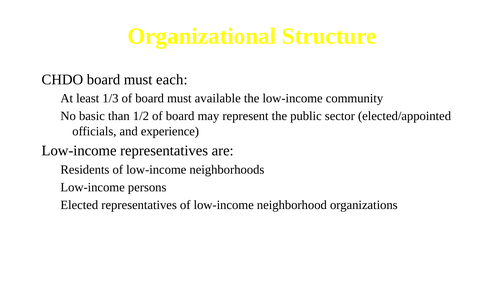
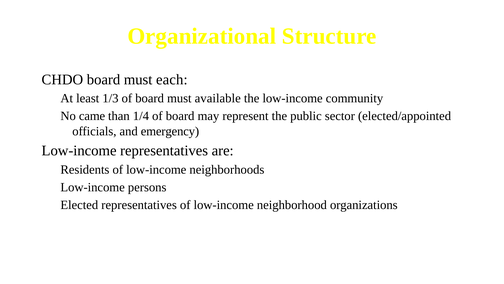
basic: basic -> came
1/2: 1/2 -> 1/4
experience: experience -> emergency
